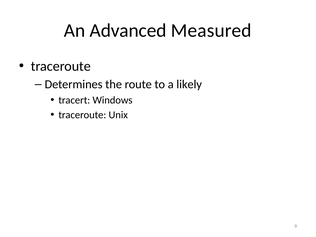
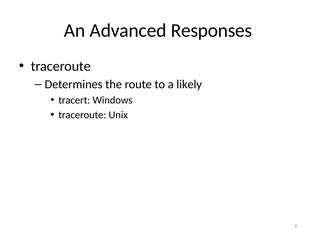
Measured: Measured -> Responses
